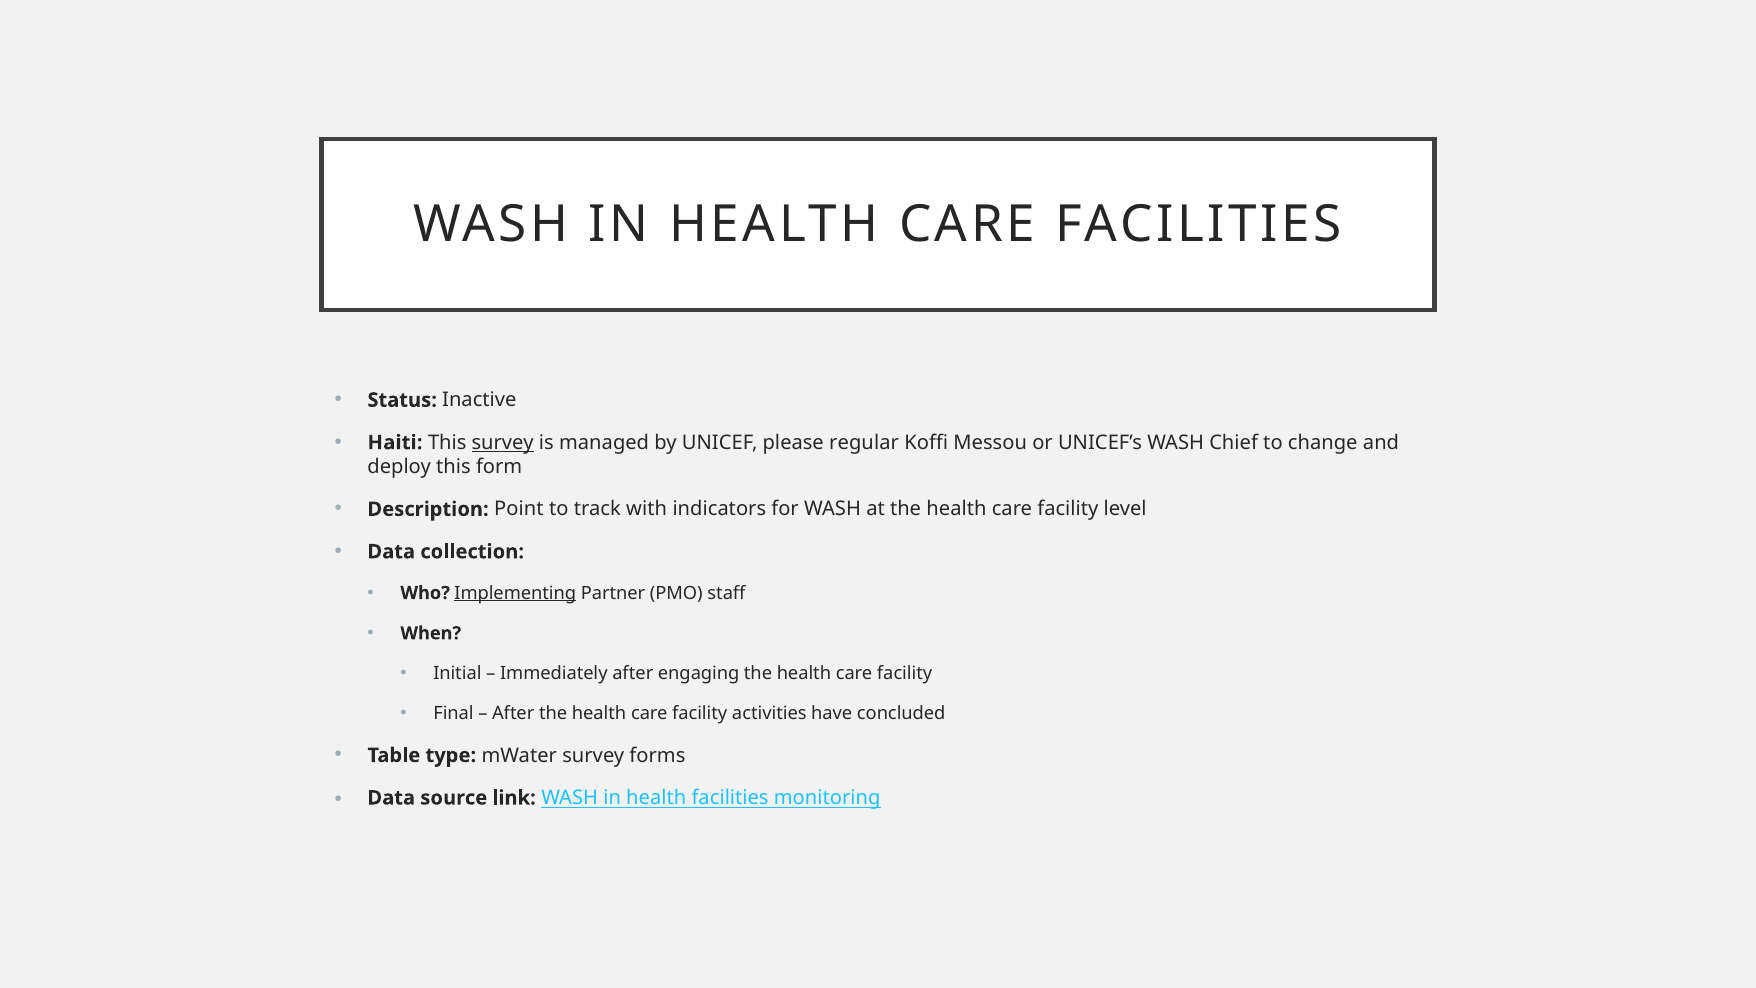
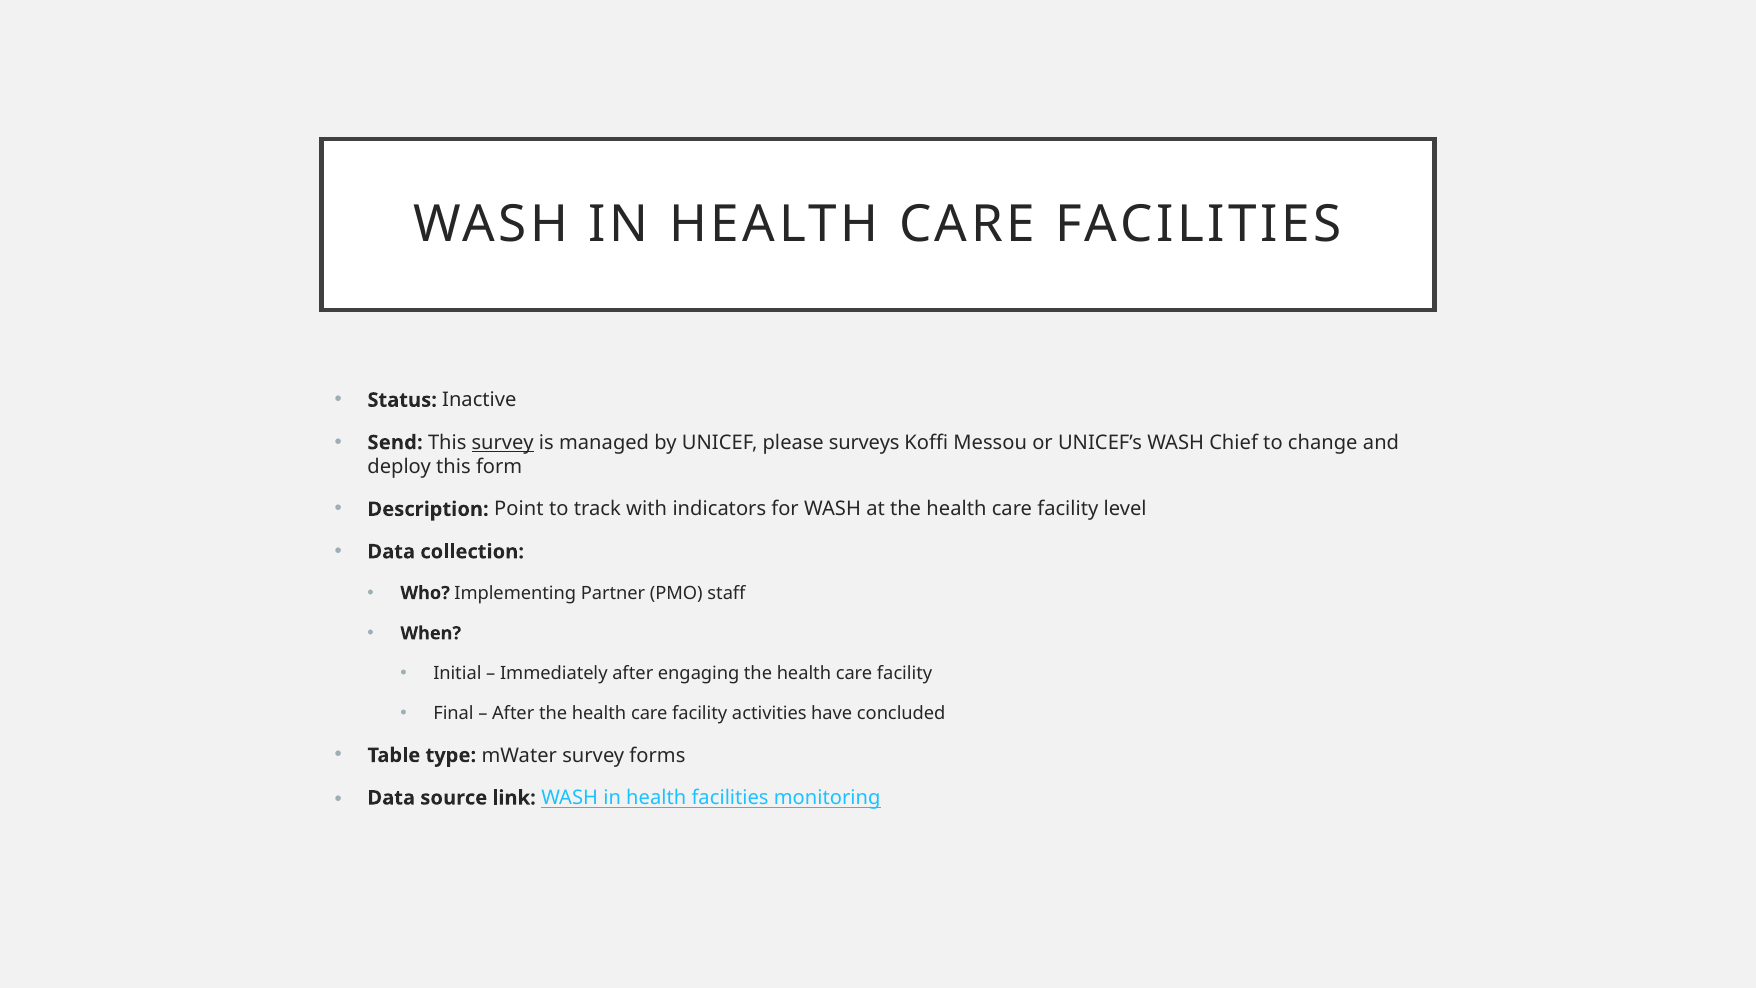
Haiti: Haiti -> Send
regular: regular -> surveys
Implementing underline: present -> none
